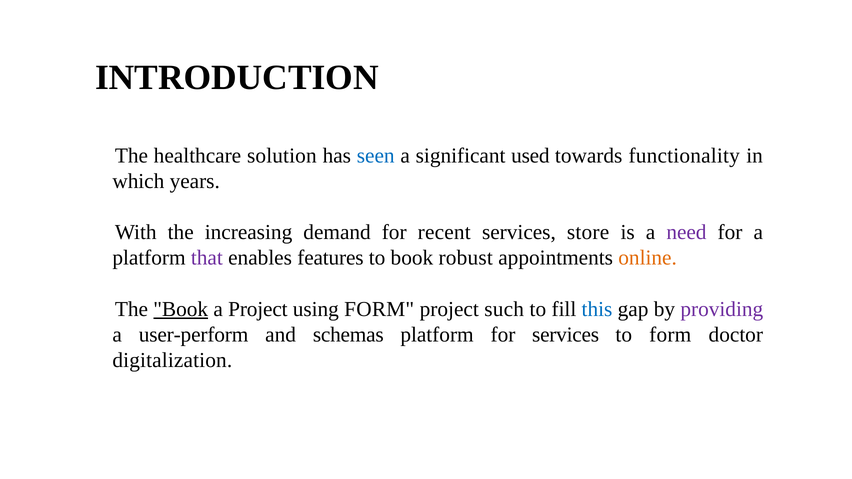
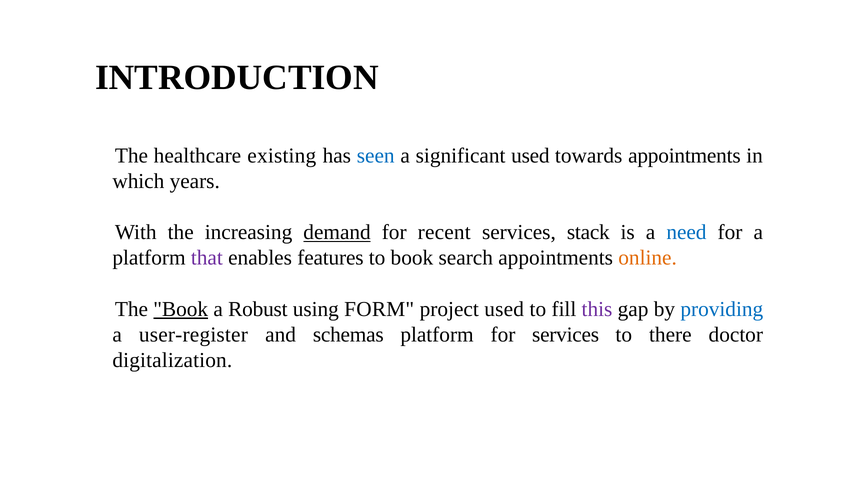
solution: solution -> existing
towards functionality: functionality -> appointments
demand underline: none -> present
store: store -> stack
need colour: purple -> blue
robust: robust -> search
a Project: Project -> Robust
project such: such -> used
this colour: blue -> purple
providing colour: purple -> blue
user-perform: user-perform -> user-register
to form: form -> there
